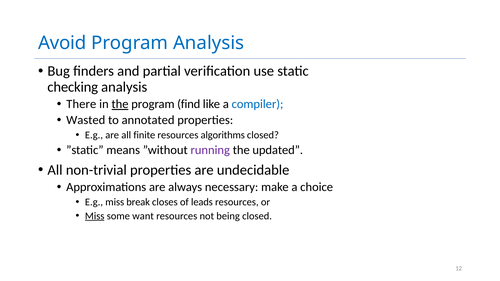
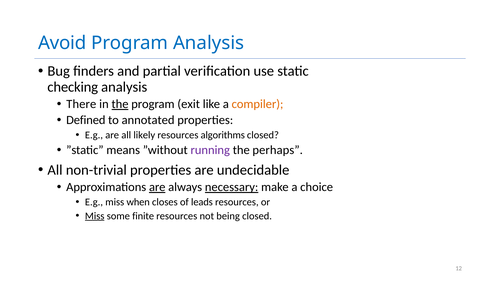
find: find -> exit
compiler colour: blue -> orange
Wasted: Wasted -> Defined
finite: finite -> likely
updated: updated -> perhaps
are at (157, 187) underline: none -> present
necessary underline: none -> present
break: break -> when
want: want -> finite
